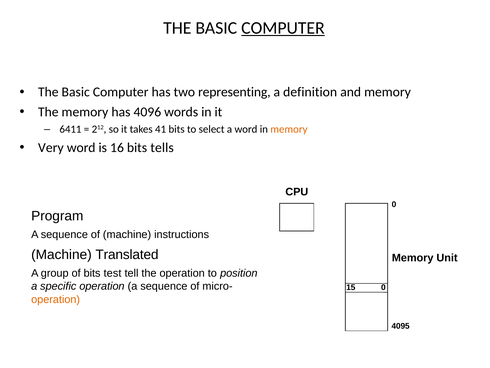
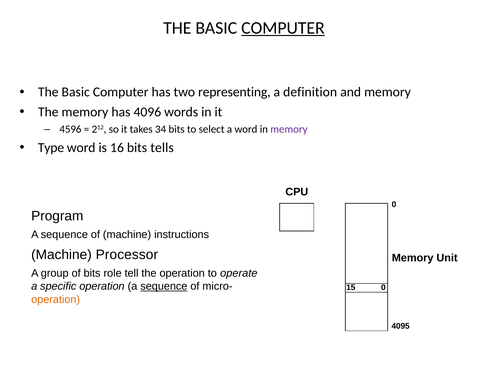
6411: 6411 -> 4596
41: 41 -> 34
memory at (289, 129) colour: orange -> purple
Very: Very -> Type
Translated: Translated -> Processor
test: test -> role
position: position -> operate
sequence at (164, 286) underline: none -> present
